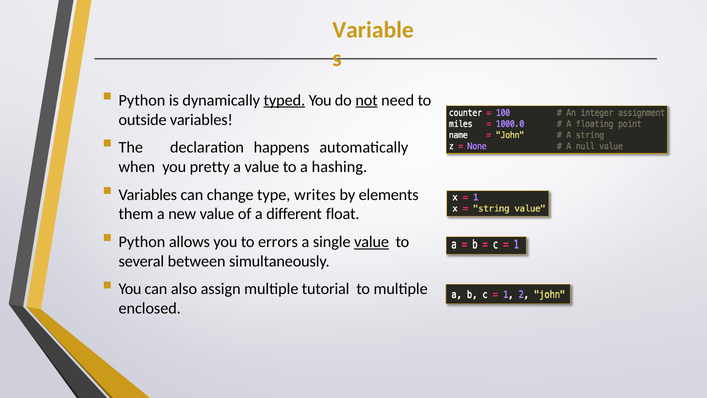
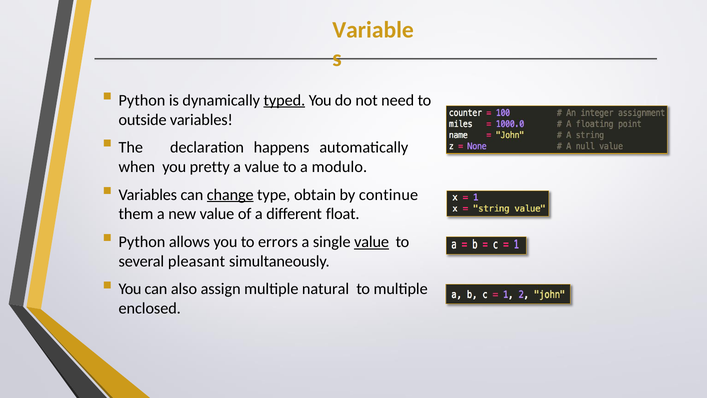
not underline: present -> none
hashing: hashing -> modulo
change underline: none -> present
writes: writes -> obtain
elements: elements -> continue
between: between -> pleasant
tutorial: tutorial -> natural
